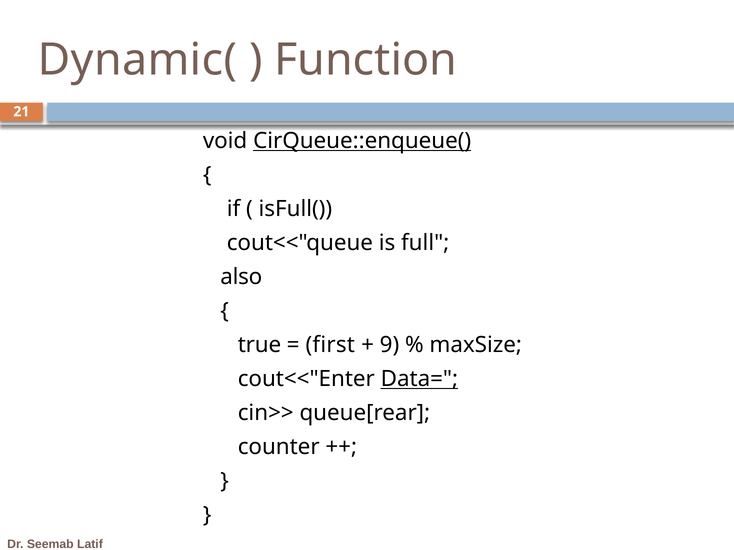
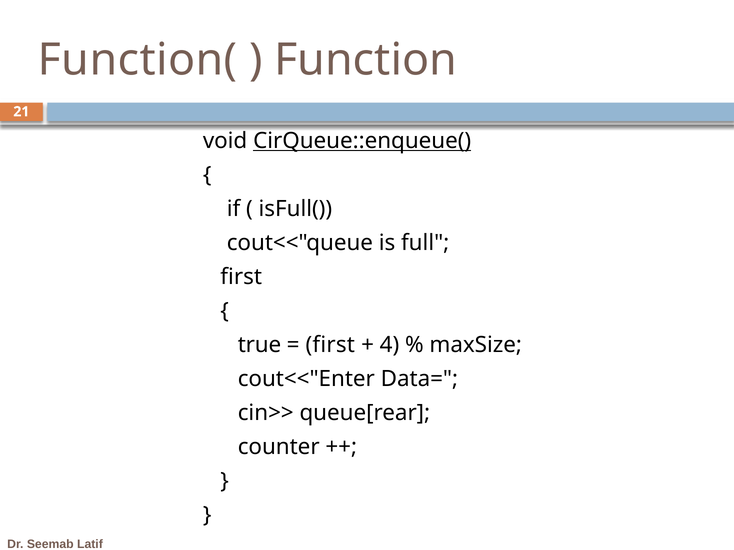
Dynamic(: Dynamic( -> Function(
also at (241, 277): also -> first
9: 9 -> 4
Data= underline: present -> none
